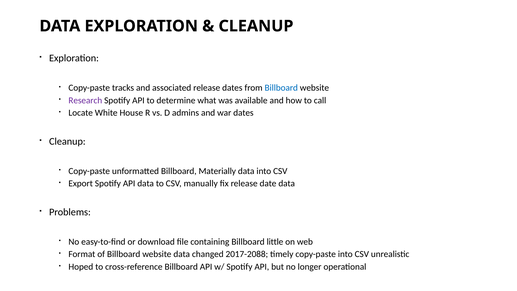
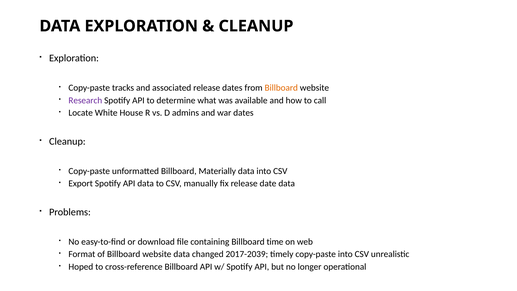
Billboard at (281, 88) colour: blue -> orange
little: little -> time
2017-2088: 2017-2088 -> 2017-2039
